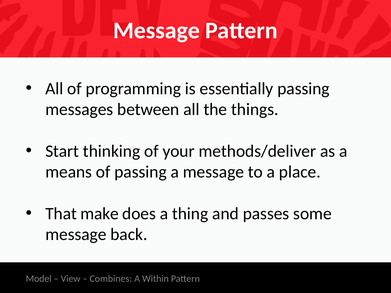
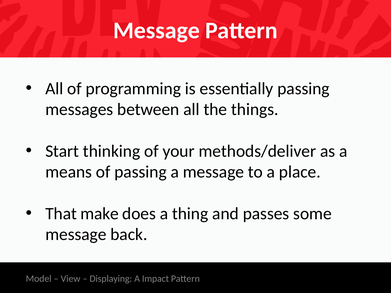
Combines: Combines -> Displaying
Within: Within -> Impact
